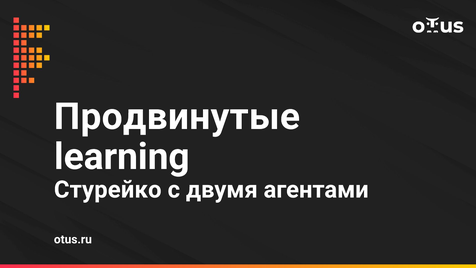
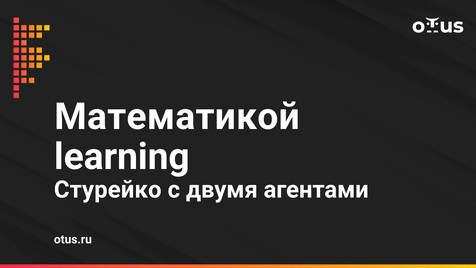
Продвинутые: Продвинутые -> Математикой
